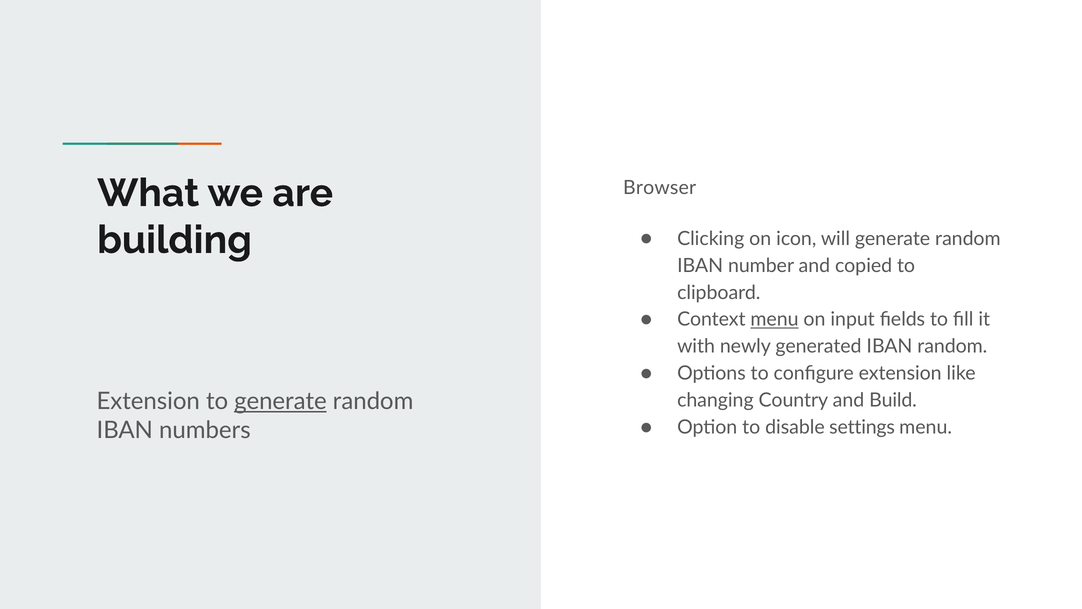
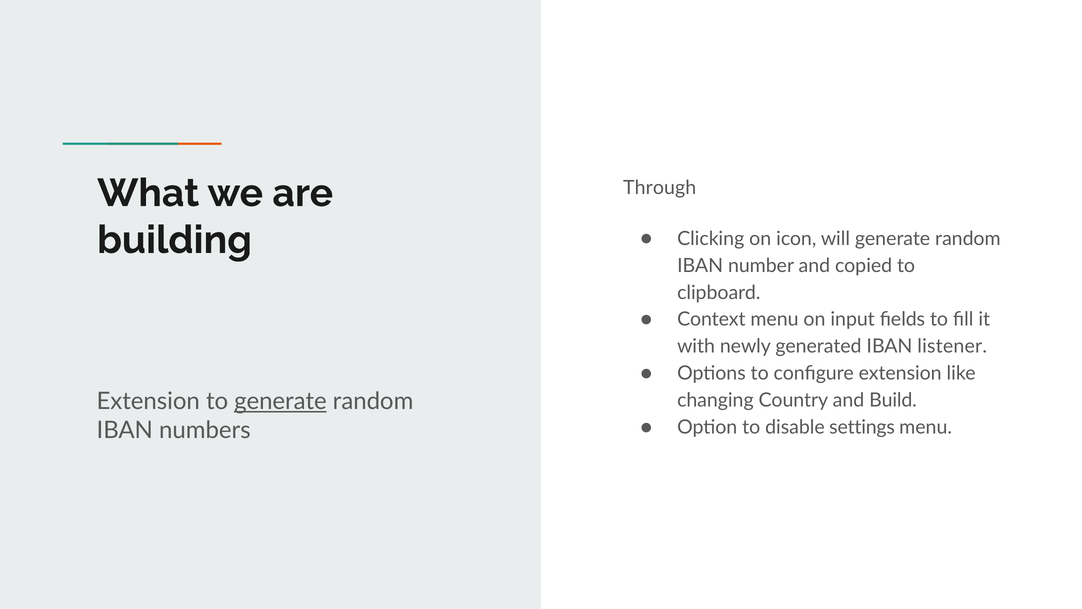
Browser: Browser -> Through
menu at (774, 319) underline: present -> none
IBAN random: random -> listener
